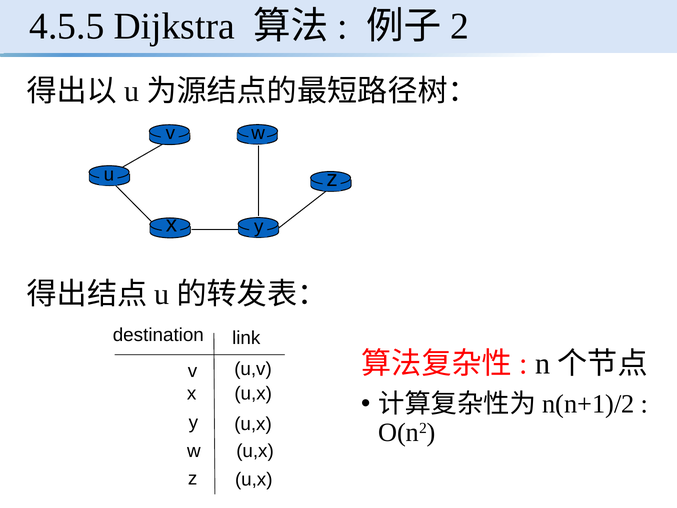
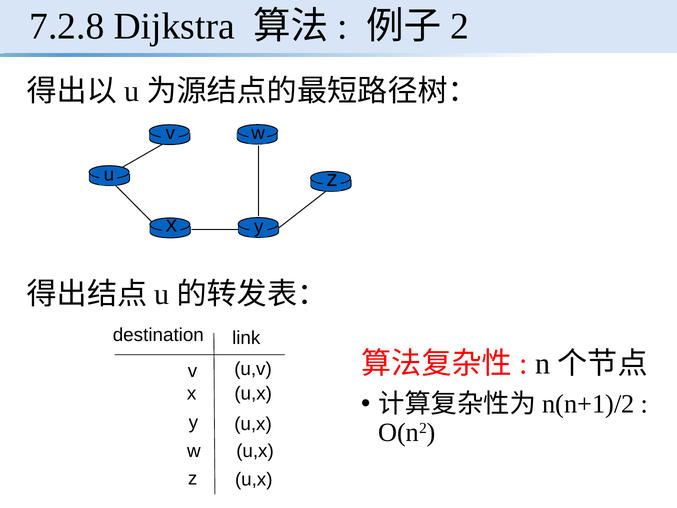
4.5.5: 4.5.5 -> 7.2.8
